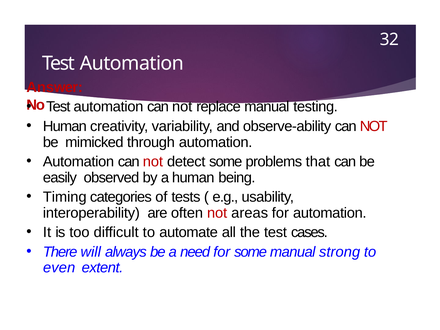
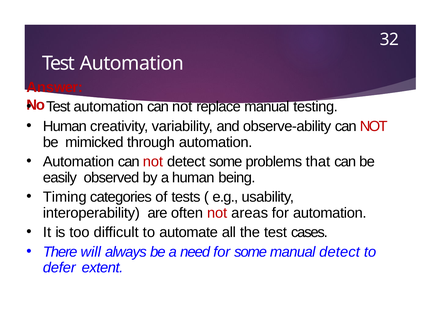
manual strong: strong -> detect
even: even -> defer
